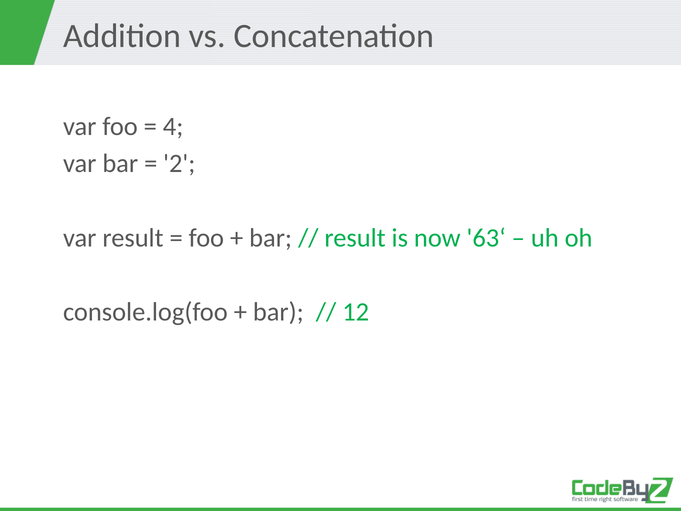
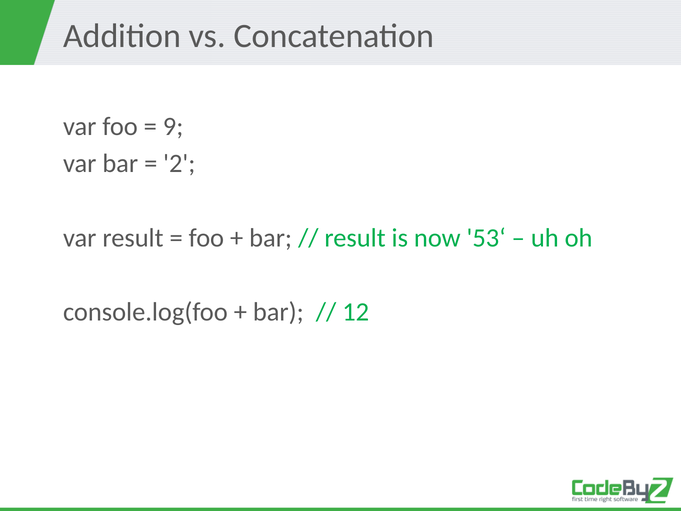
4: 4 -> 9
63‘: 63‘ -> 53‘
